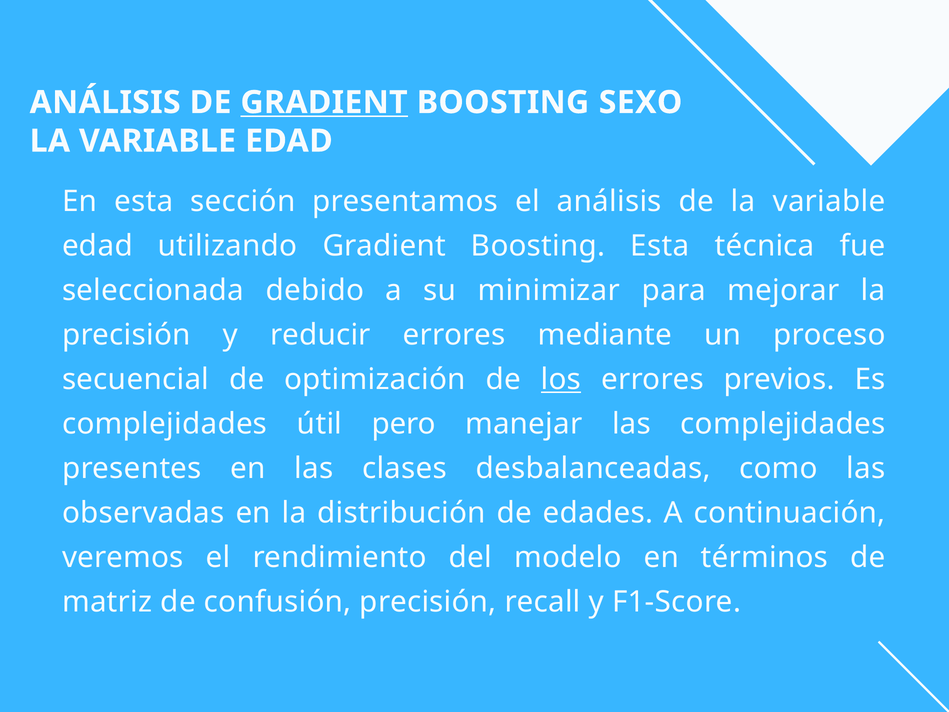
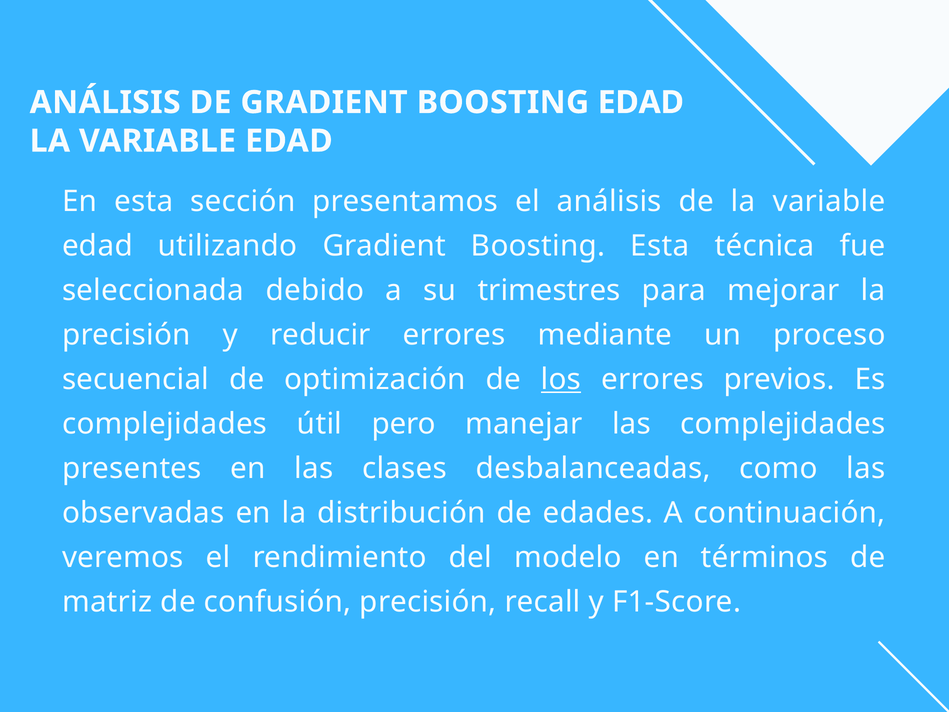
GRADIENT at (324, 102) underline: present -> none
BOOSTING SEXO: SEXO -> EDAD
minimizar: minimizar -> trimestres
